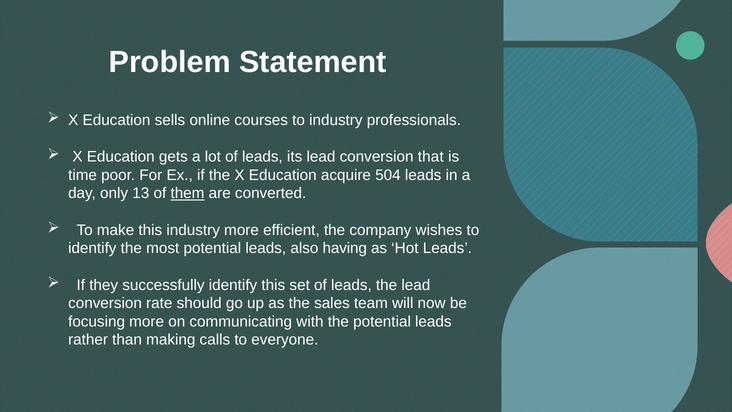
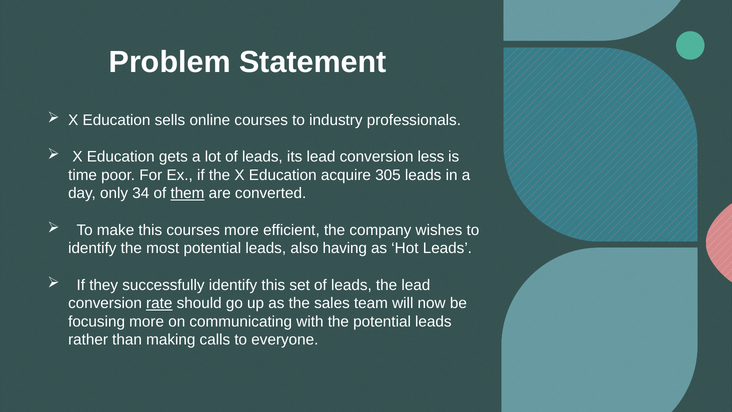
that: that -> less
504: 504 -> 305
13: 13 -> 34
this industry: industry -> courses
rate underline: none -> present
